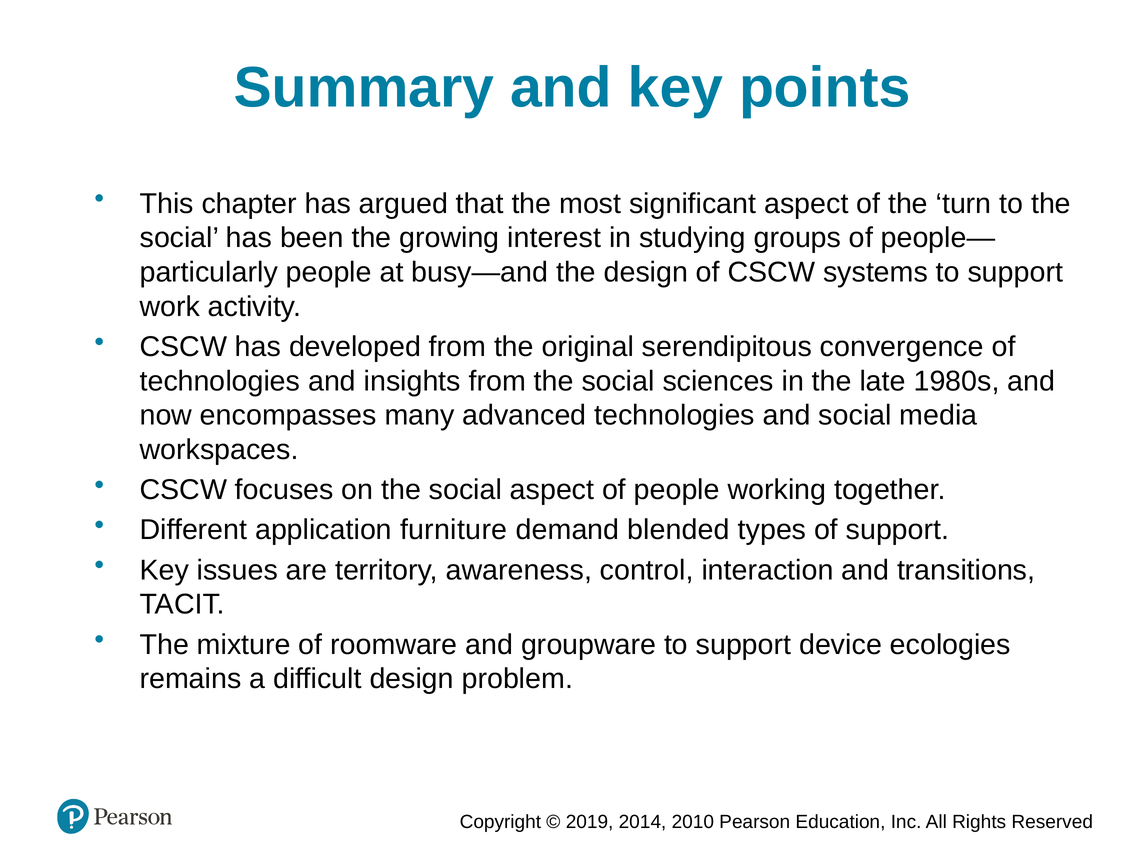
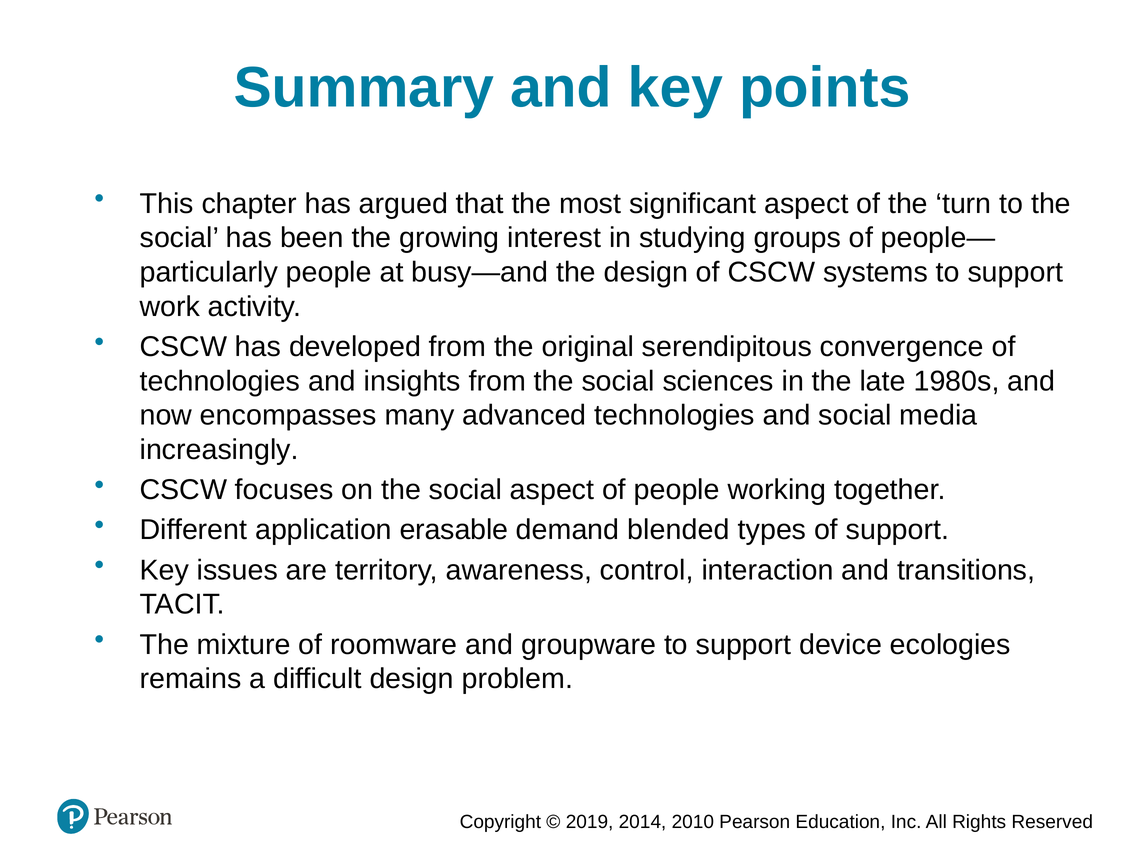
workspaces: workspaces -> increasingly
furniture: furniture -> erasable
